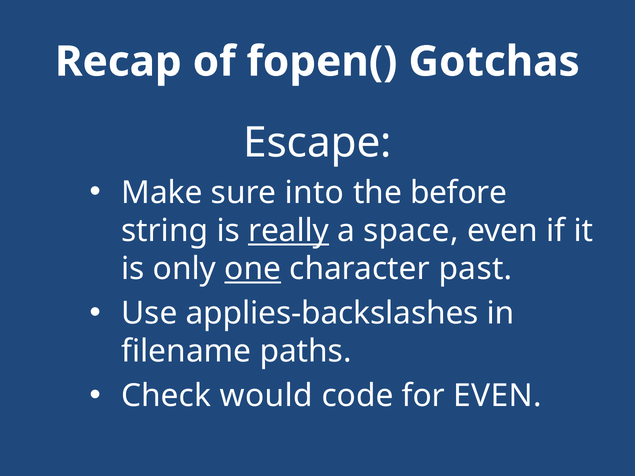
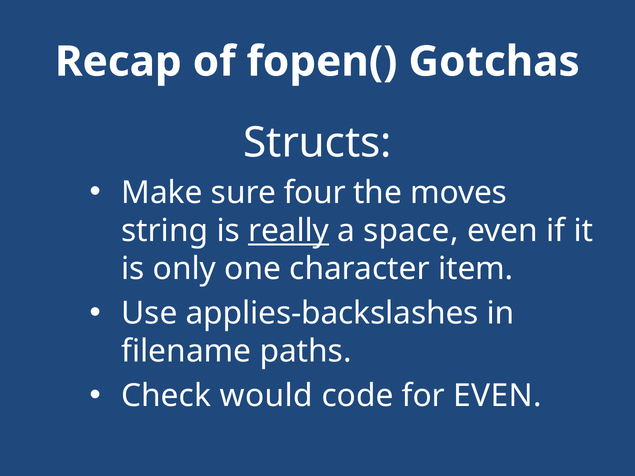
Escape: Escape -> Structs
into: into -> four
before: before -> moves
one underline: present -> none
past: past -> item
